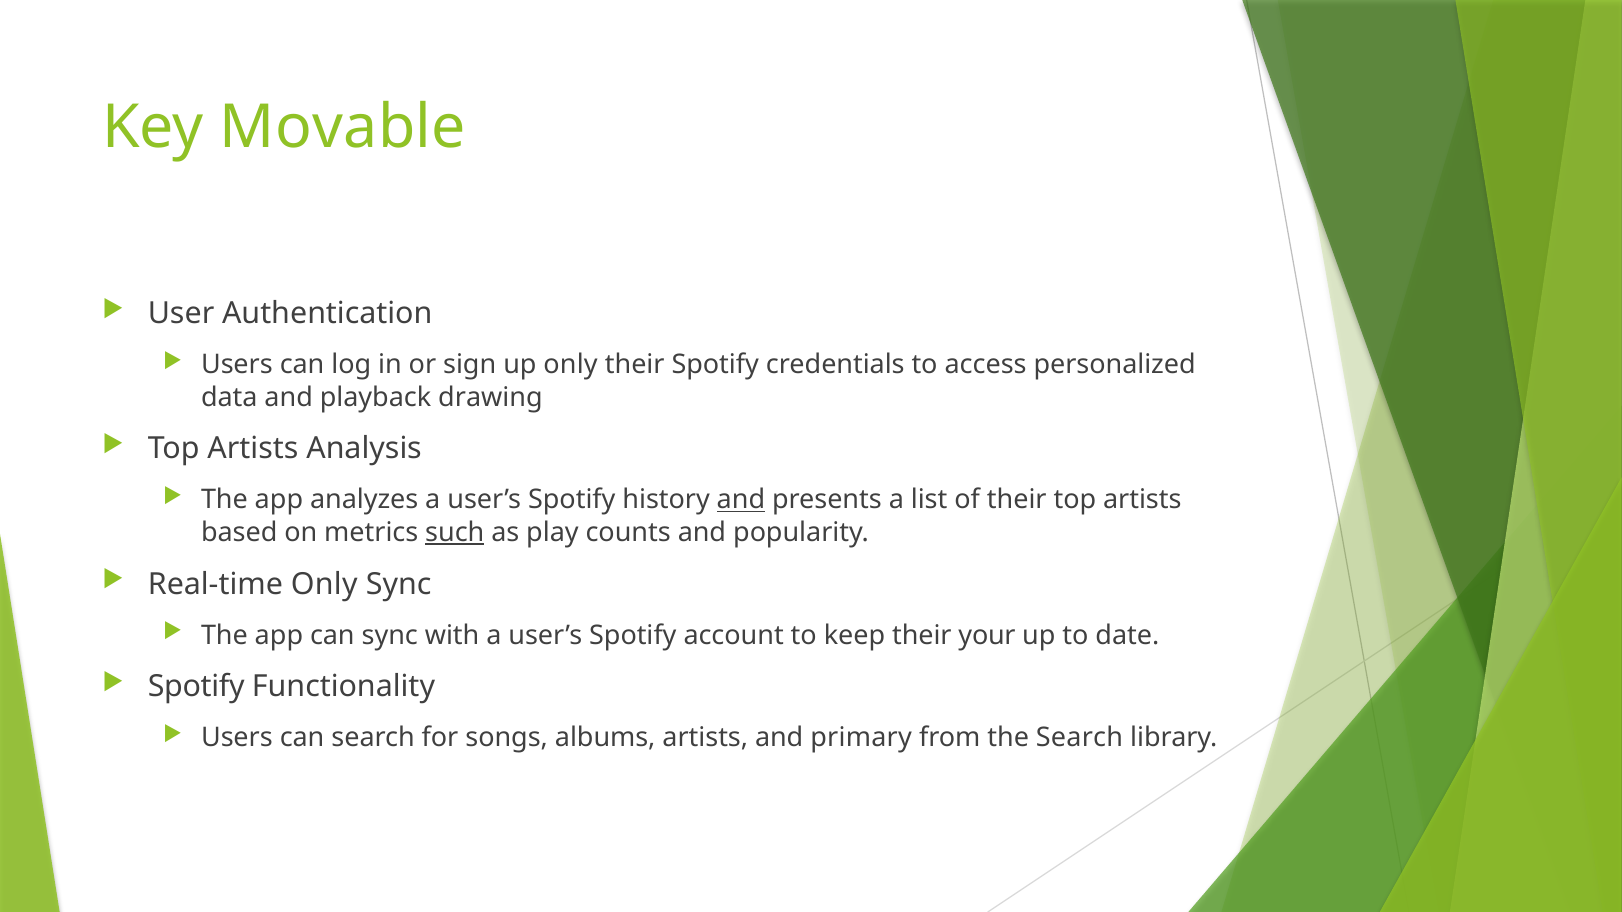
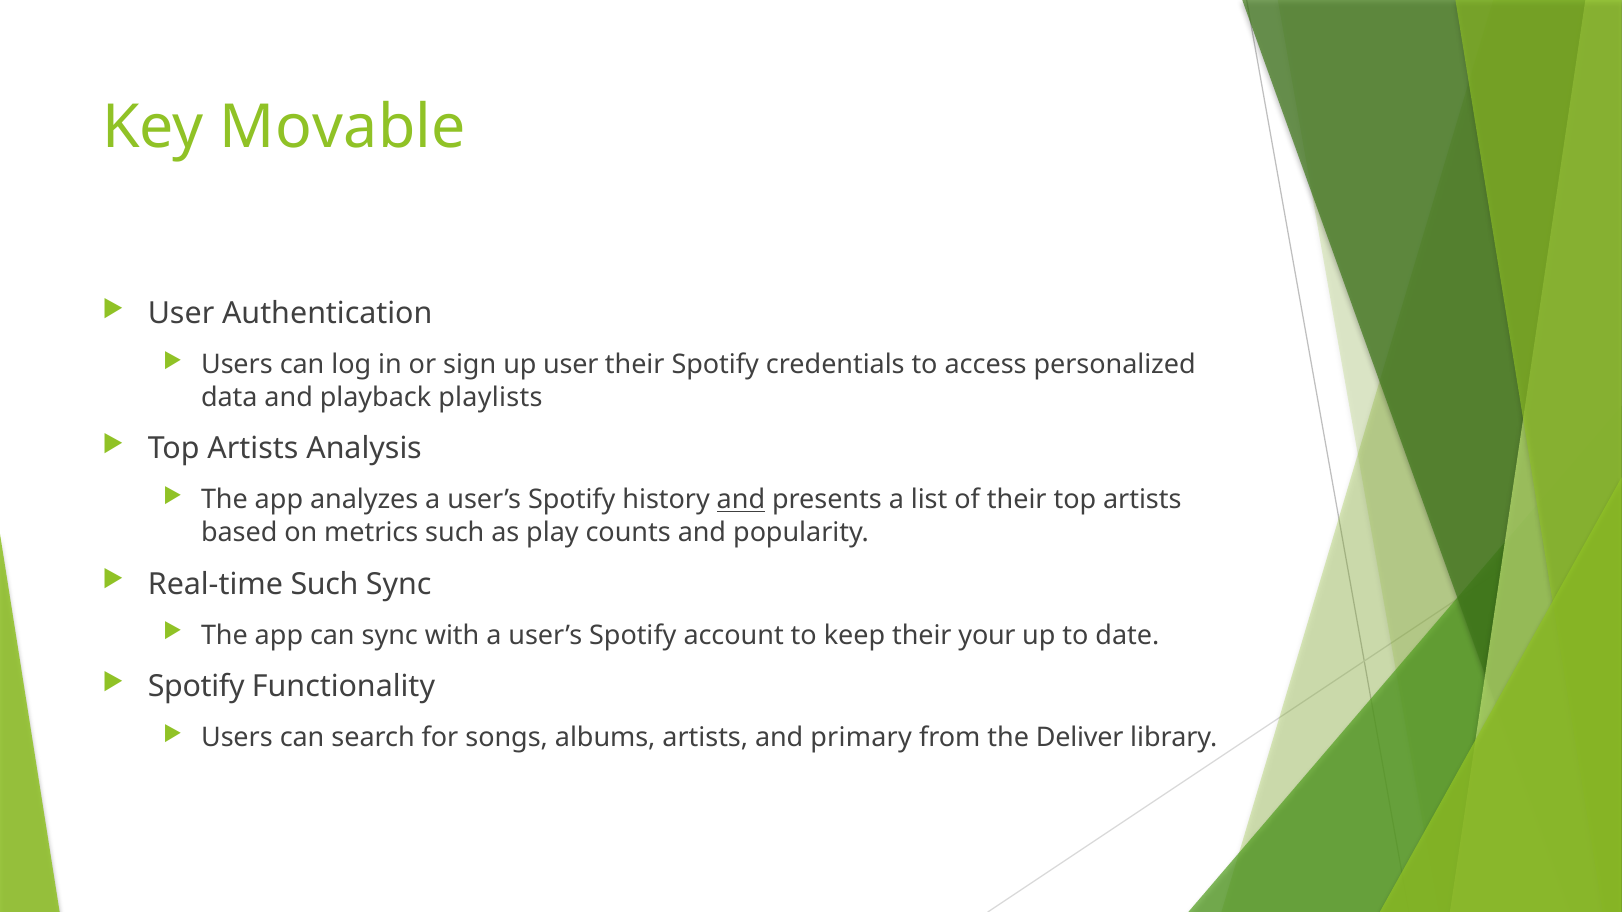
up only: only -> user
drawing: drawing -> playlists
such at (455, 533) underline: present -> none
Real-time Only: Only -> Such
the Search: Search -> Deliver
